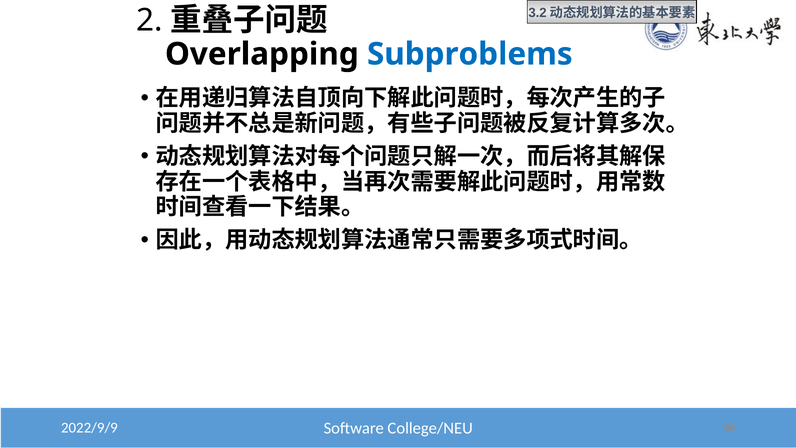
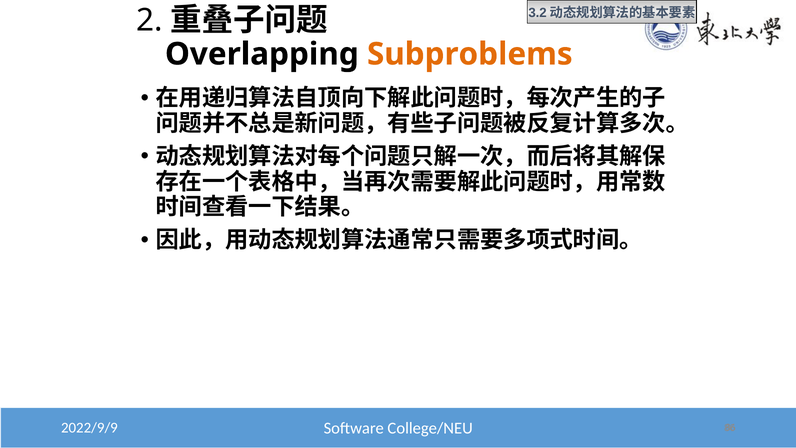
Subproblems colour: blue -> orange
